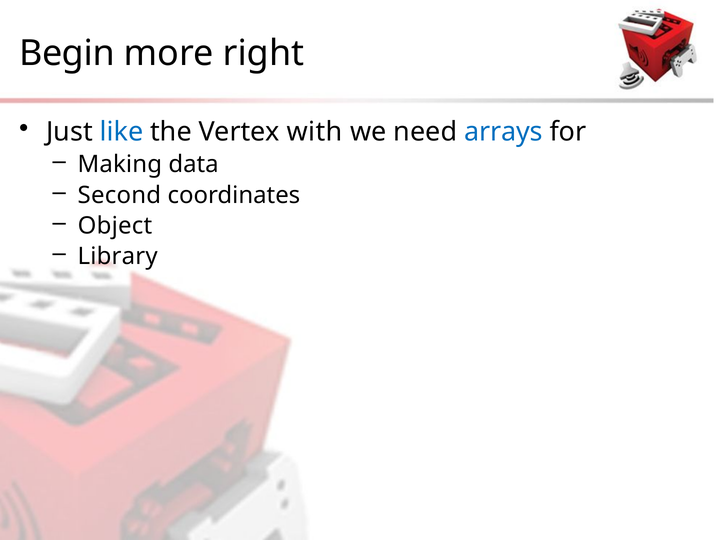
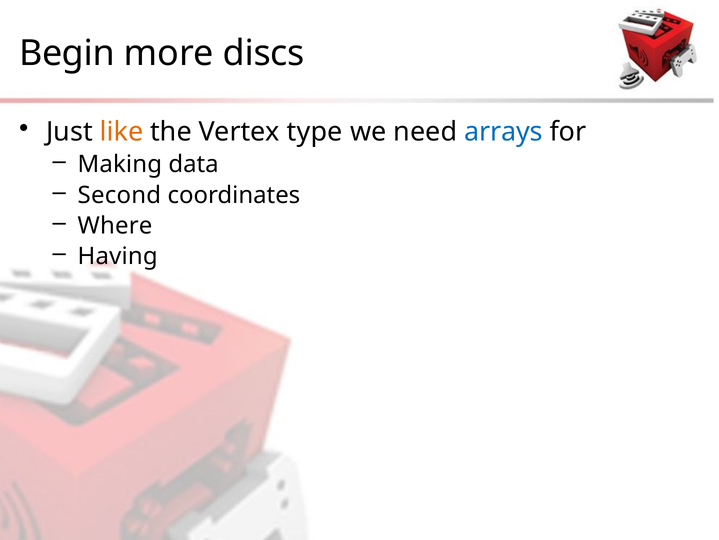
right: right -> discs
like colour: blue -> orange
with: with -> type
Object: Object -> Where
Library: Library -> Having
